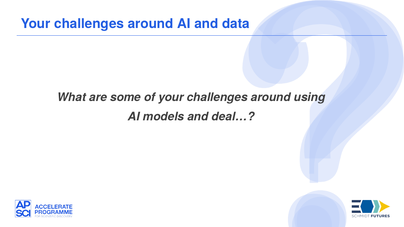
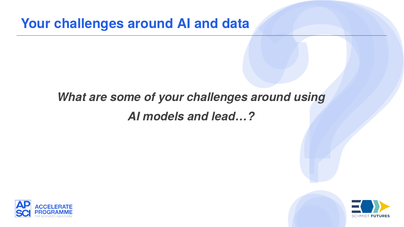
deal…: deal… -> lead…
